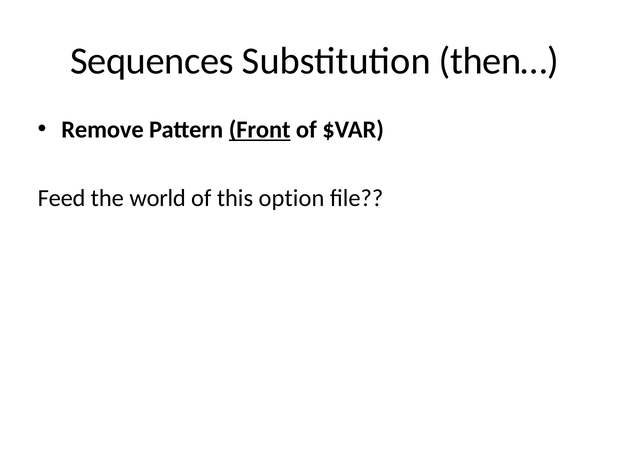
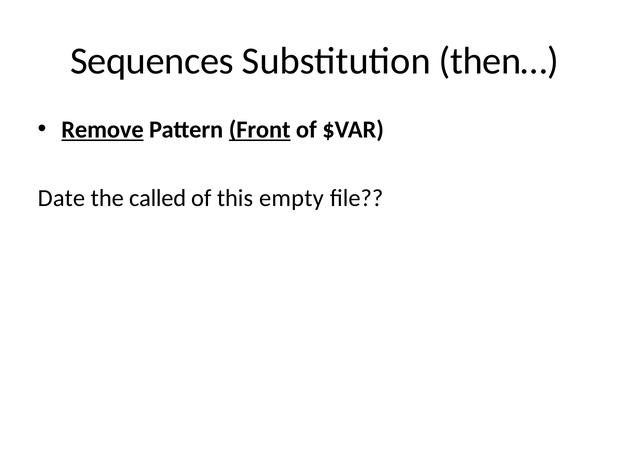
Remove underline: none -> present
Feed: Feed -> Date
world: world -> called
option: option -> empty
